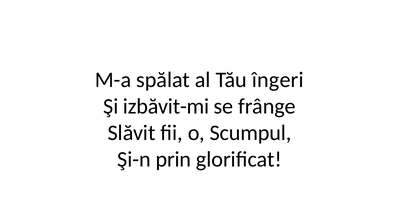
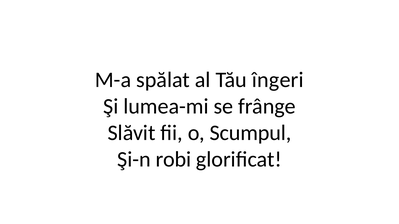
izbăvit-mi: izbăvit-mi -> lumea-mi
prin: prin -> robi
